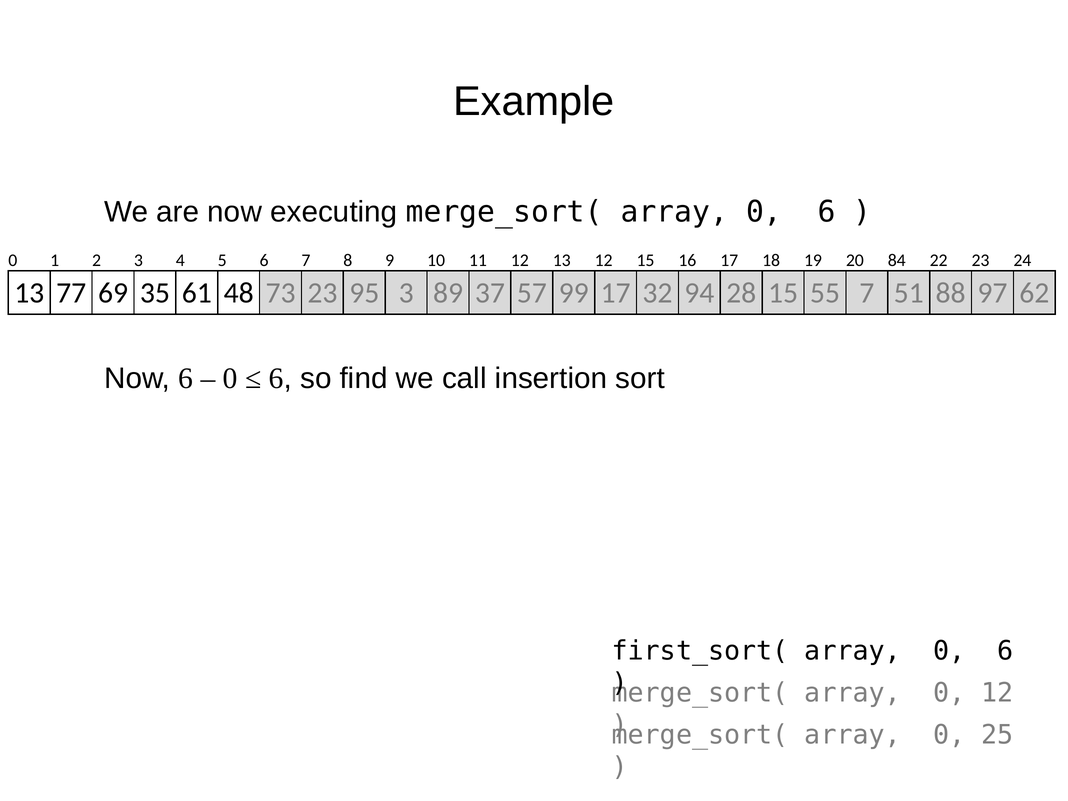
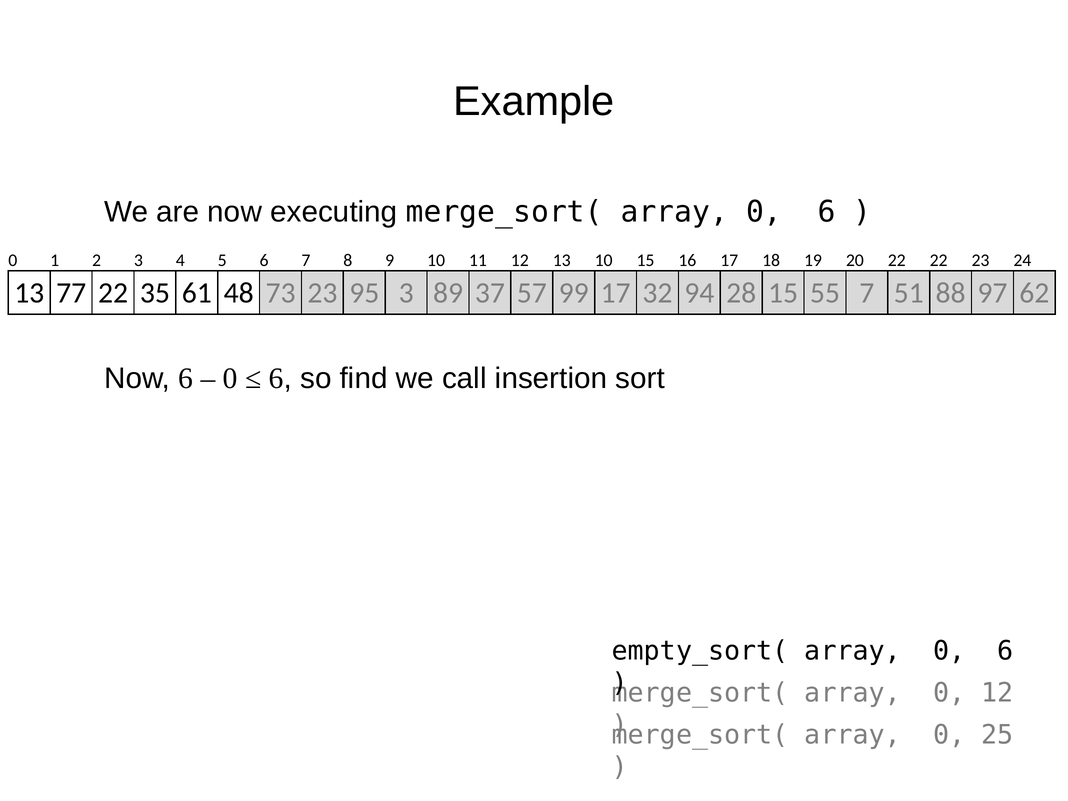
13 12: 12 -> 10
20 84: 84 -> 22
77 69: 69 -> 22
first_sort(: first_sort( -> empty_sort(
